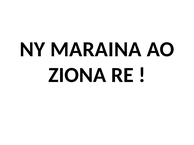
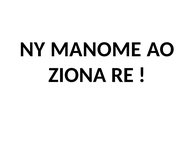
MARAINA: MARAINA -> MANOME
